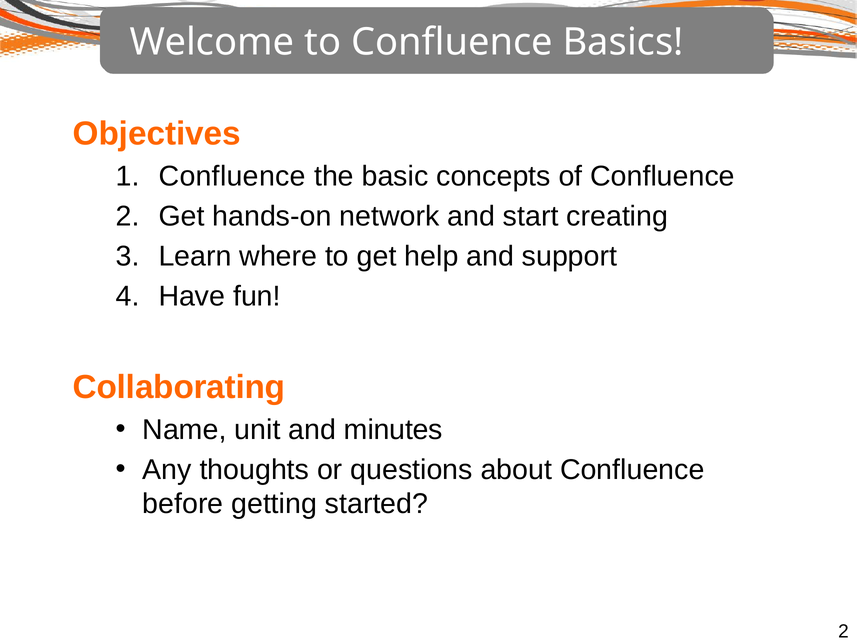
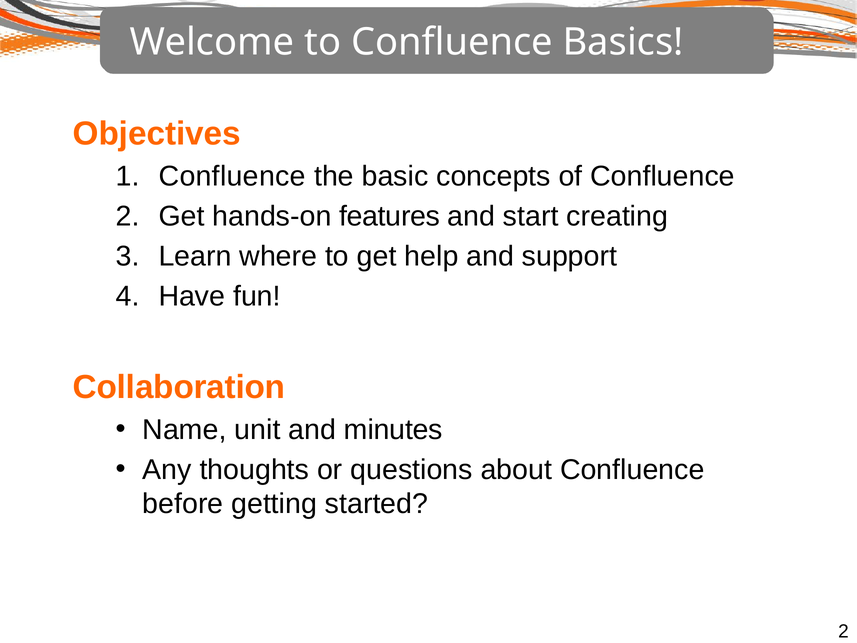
network: network -> features
Collaborating: Collaborating -> Collaboration
